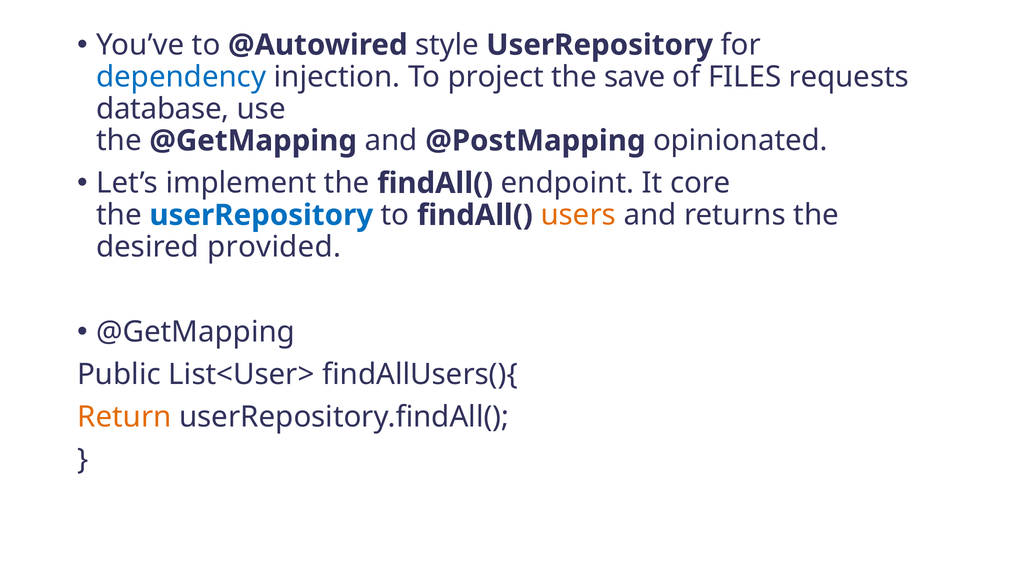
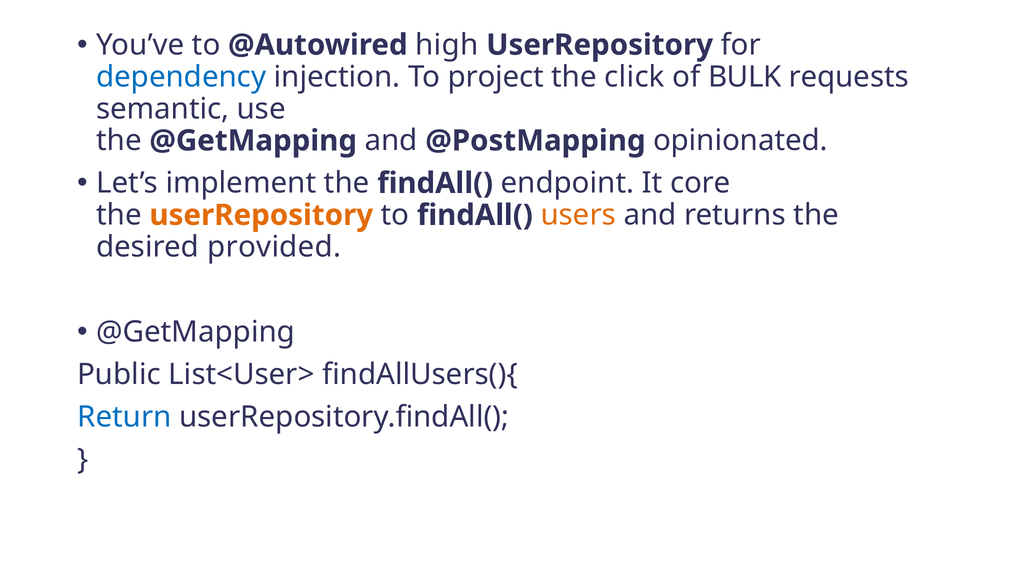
style: style -> high
save: save -> click
FILES: FILES -> BULK
database: database -> semantic
userRepository at (261, 215) colour: blue -> orange
Return colour: orange -> blue
